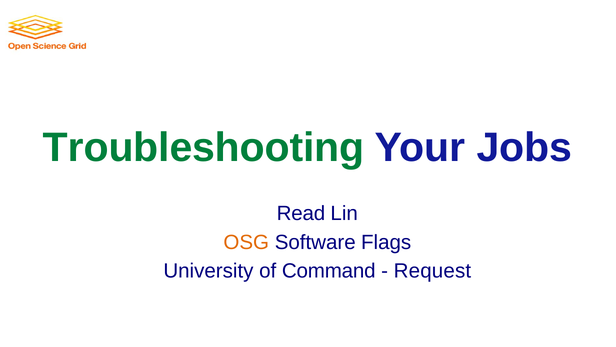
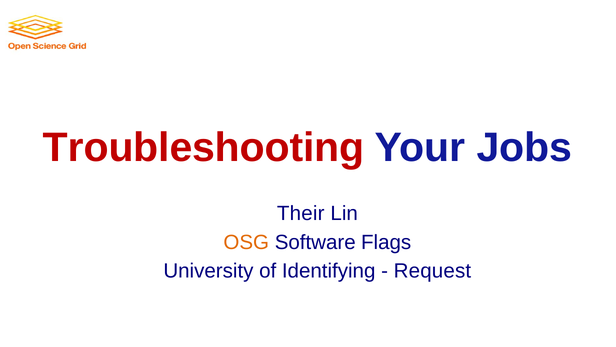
Troubleshooting colour: green -> red
Read: Read -> Their
Command: Command -> Identifying
